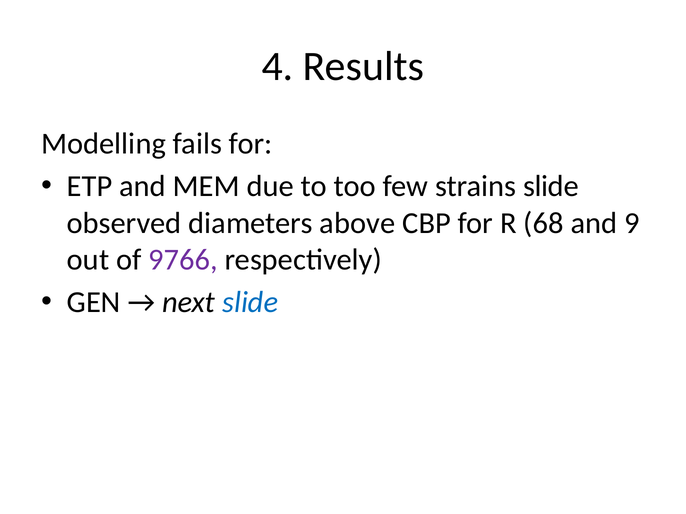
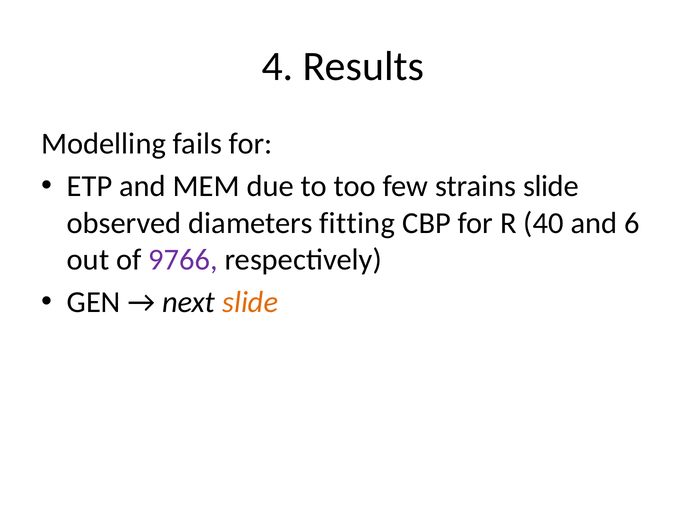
above: above -> fitting
68: 68 -> 40
9: 9 -> 6
slide at (250, 303) colour: blue -> orange
